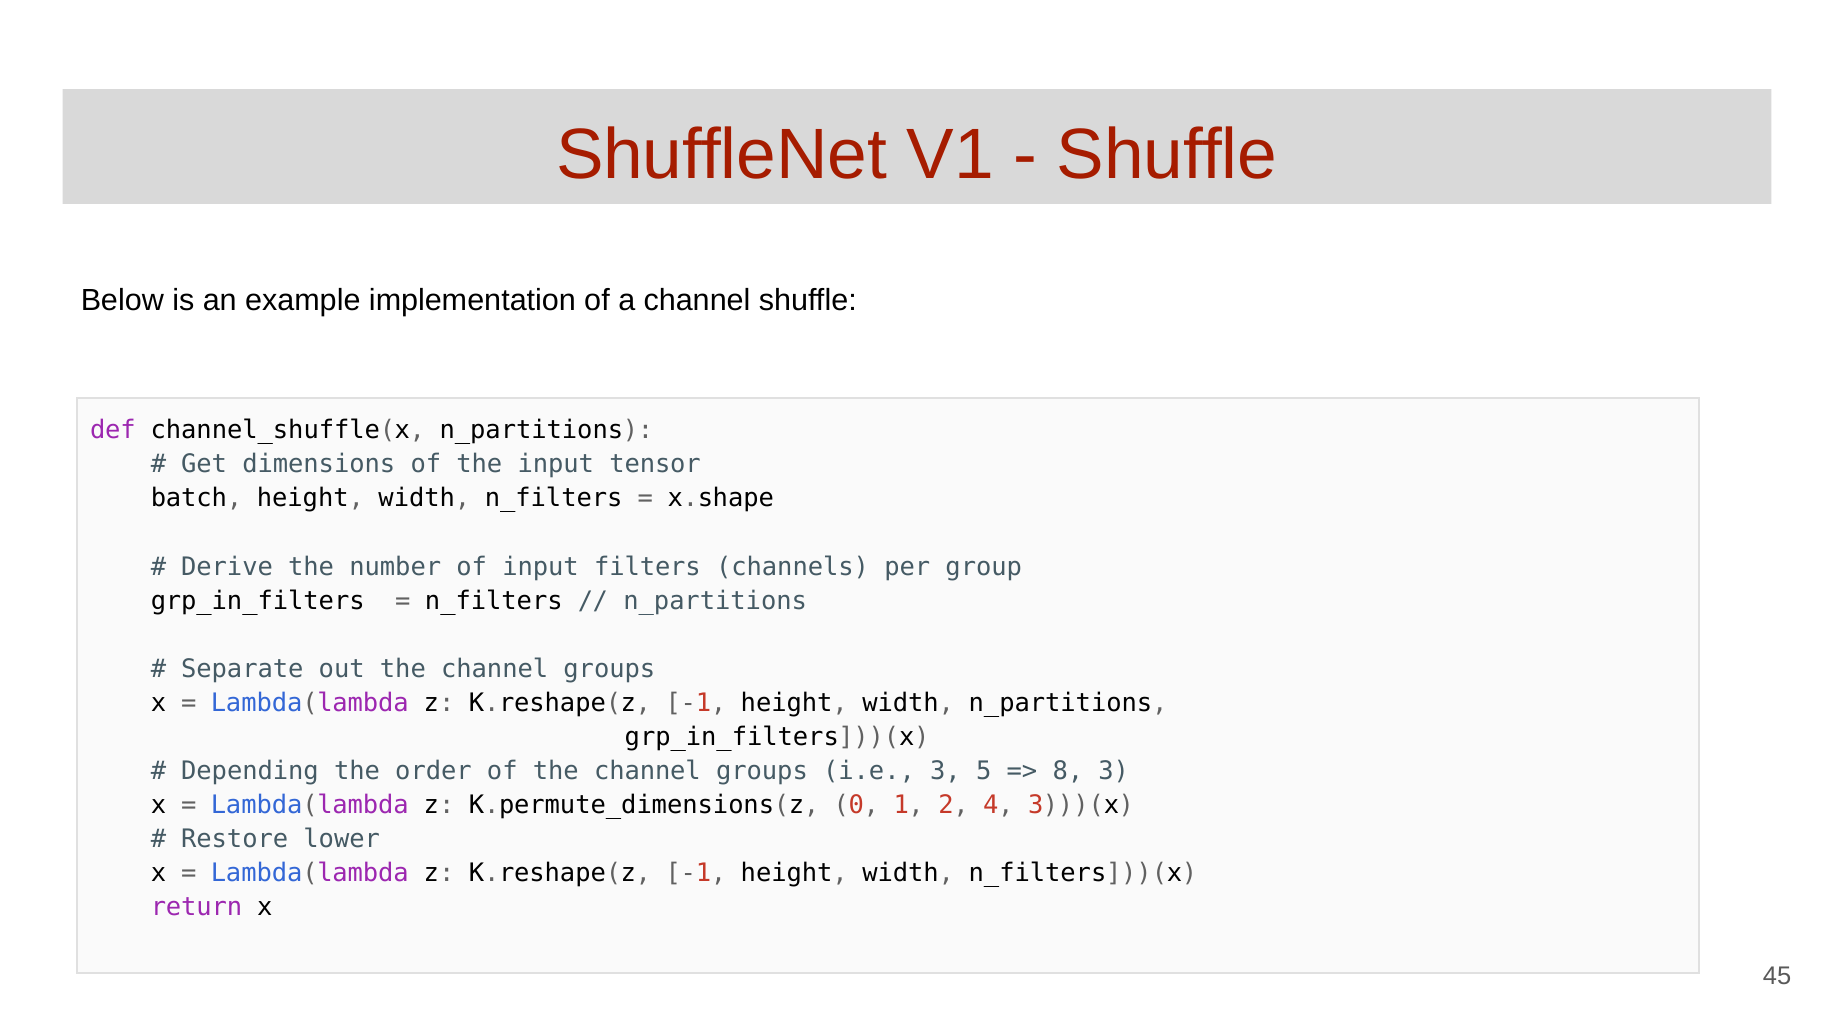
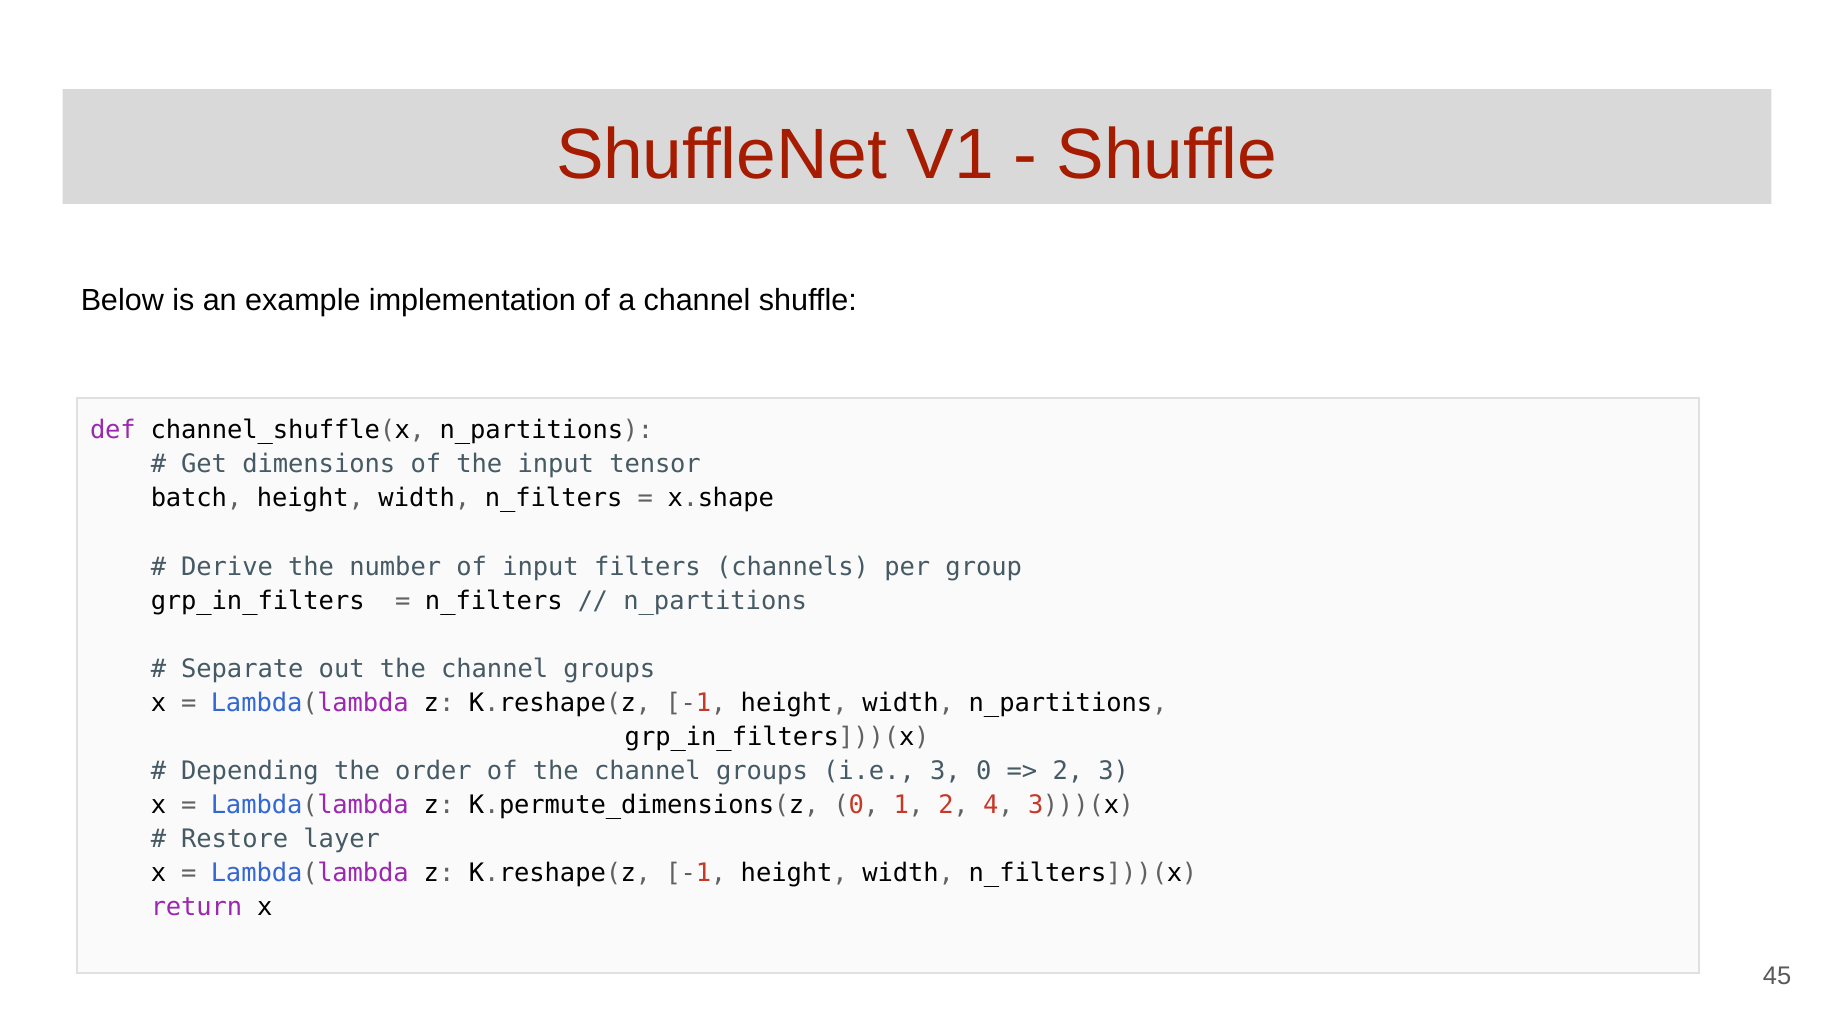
3 5: 5 -> 0
8 at (1068, 771): 8 -> 2
lower: lower -> layer
